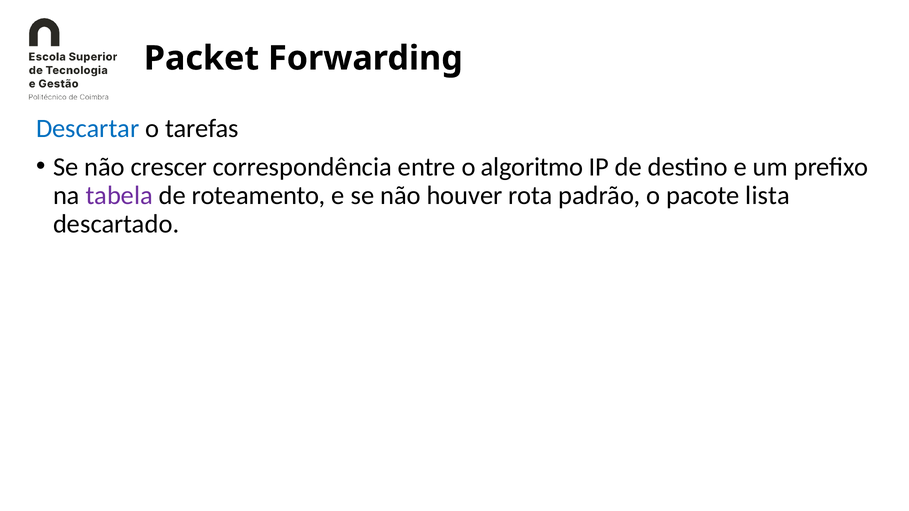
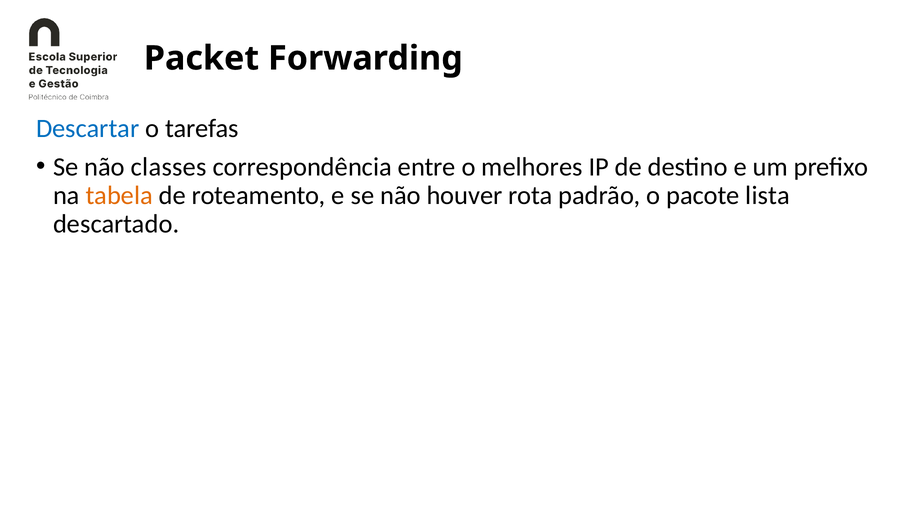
crescer: crescer -> classes
algoritmo: algoritmo -> melhores
tabela colour: purple -> orange
